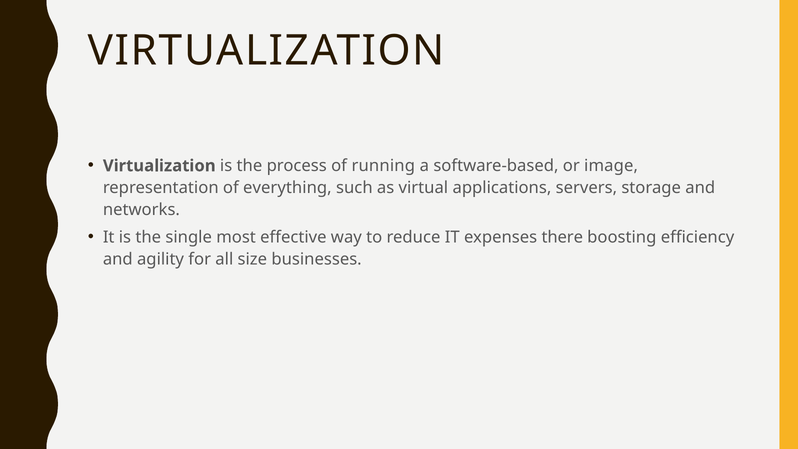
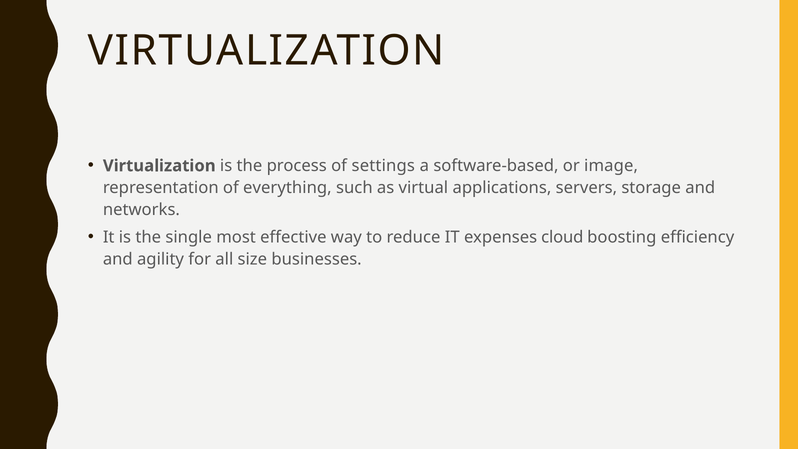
running: running -> settings
there: there -> cloud
